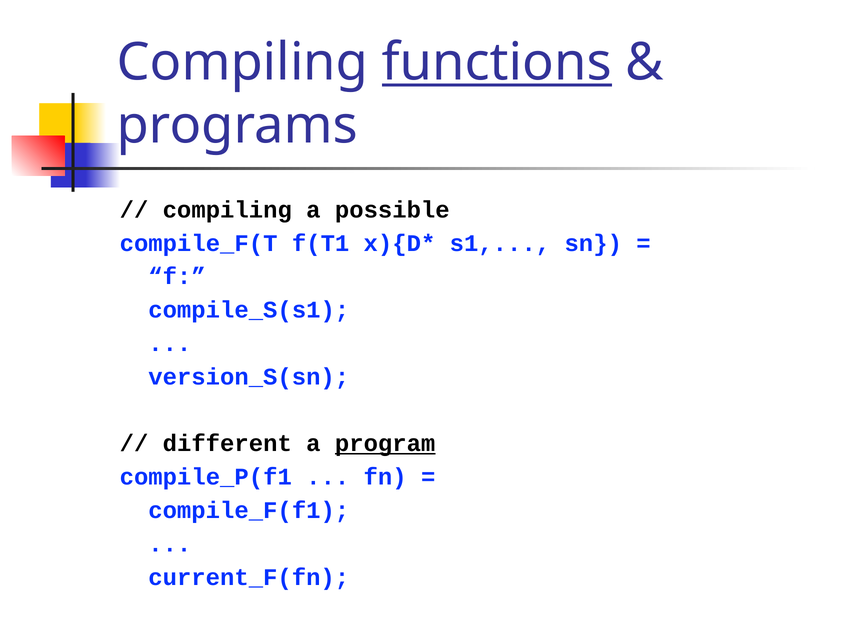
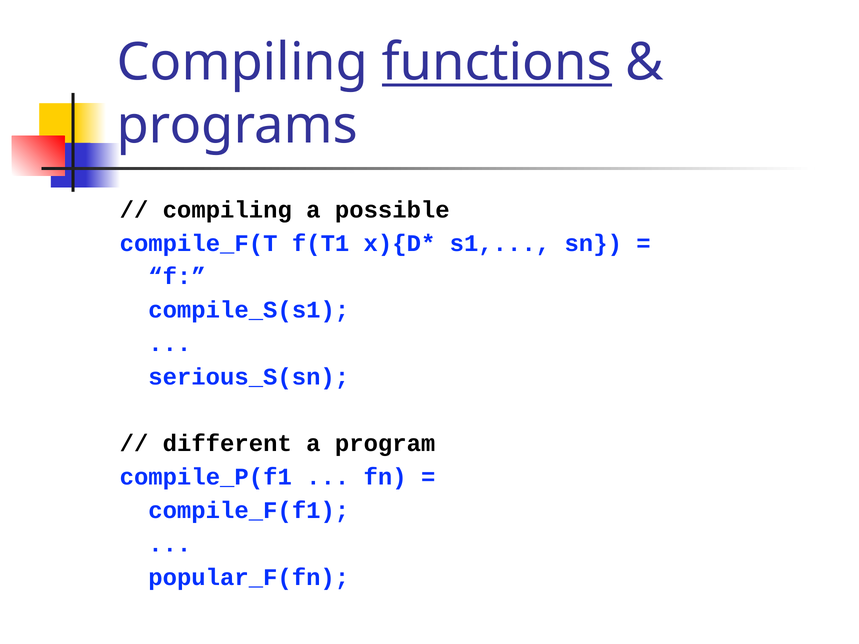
version_S(sn: version_S(sn -> serious_S(sn
program underline: present -> none
current_F(fn: current_F(fn -> popular_F(fn
